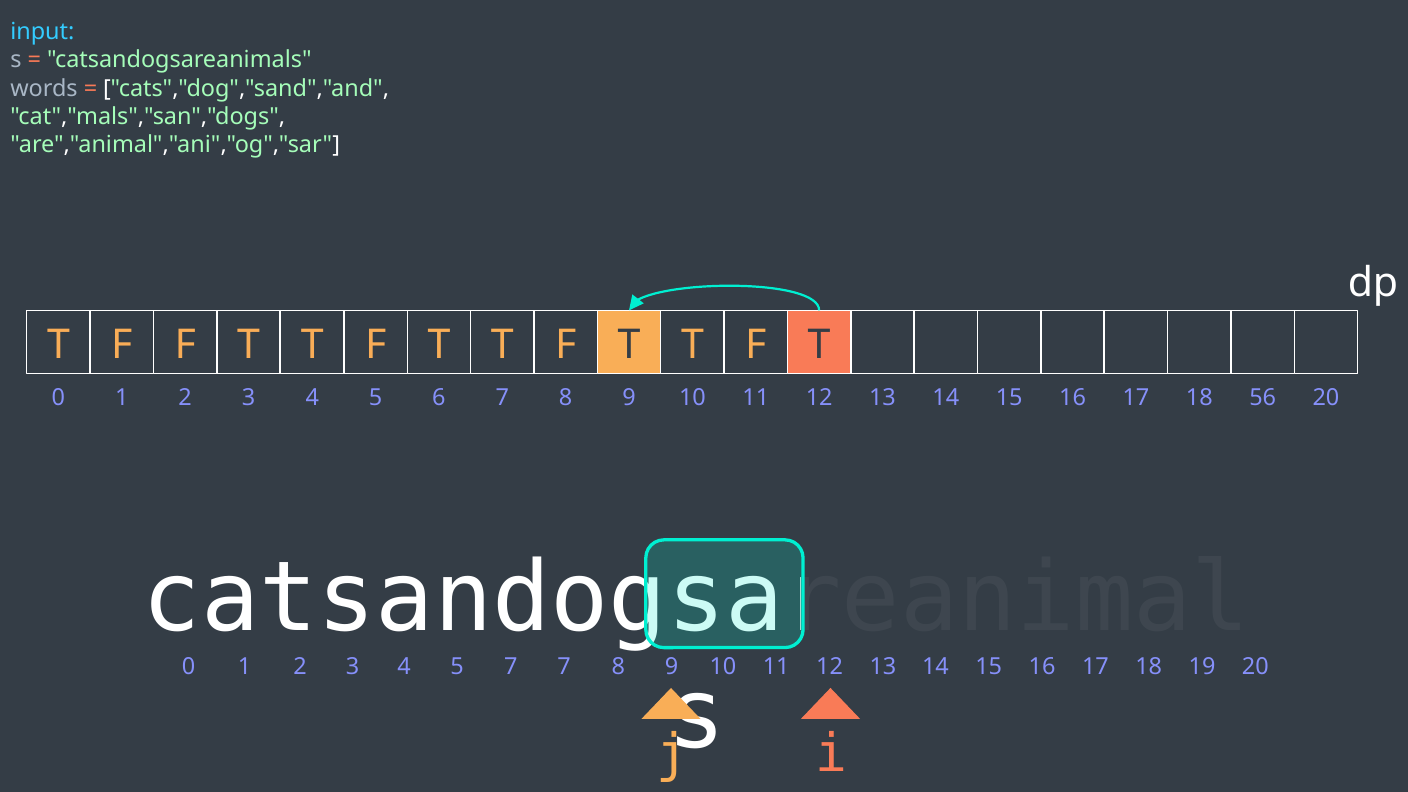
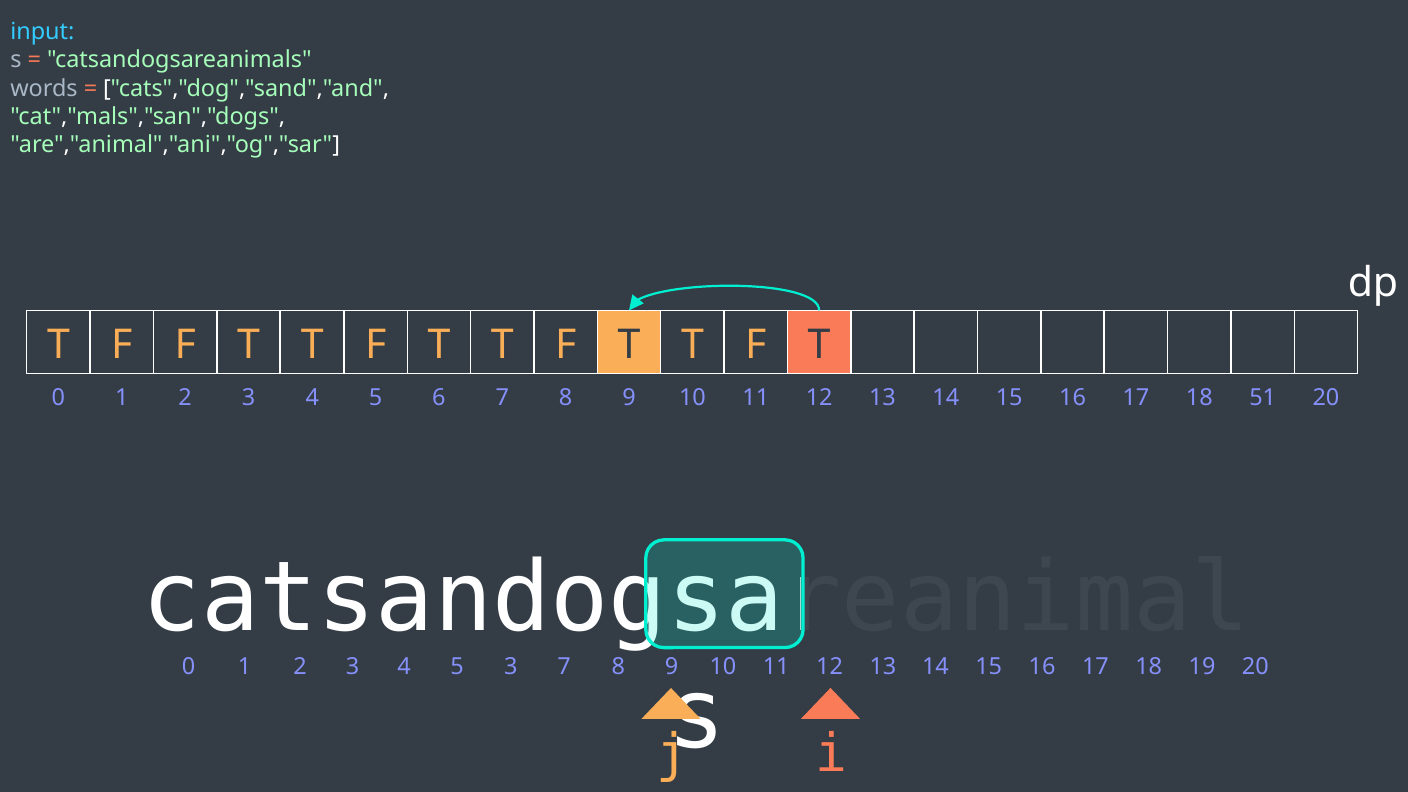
56: 56 -> 51
5 7: 7 -> 3
